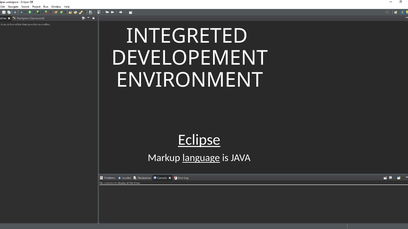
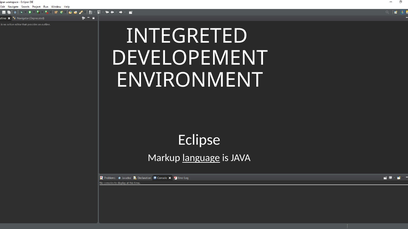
Eclipse underline: present -> none
